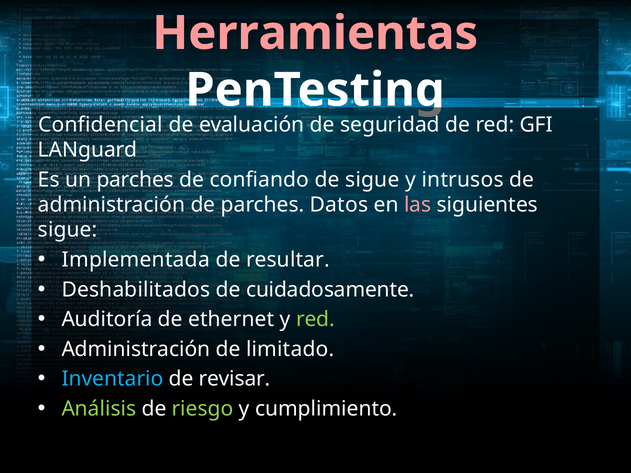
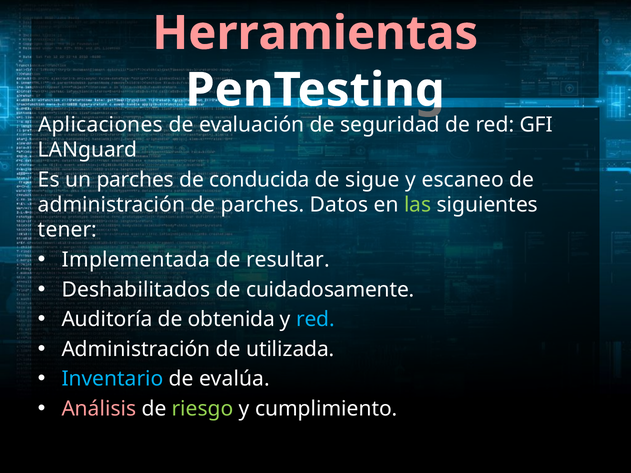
Confidencial: Confidencial -> Aplicaciones
confiando: confiando -> conducida
intrusos: intrusos -> escaneo
las colour: pink -> light green
sigue at (68, 230): sigue -> tener
ethernet: ethernet -> obtenida
red at (315, 320) colour: light green -> light blue
limitado: limitado -> utilizada
revisar: revisar -> evalúa
Análisis colour: light green -> pink
